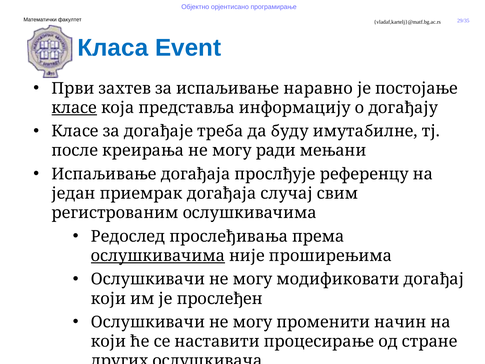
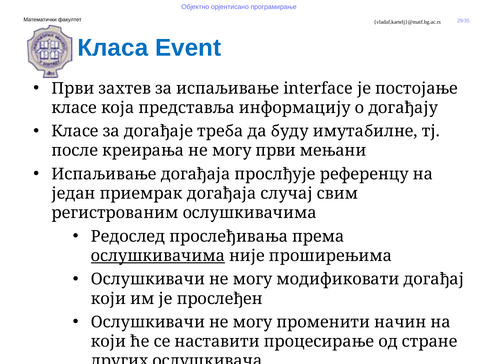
наравно: наравно -> interface
класе at (74, 108) underline: present -> none
могу ради: ради -> први
